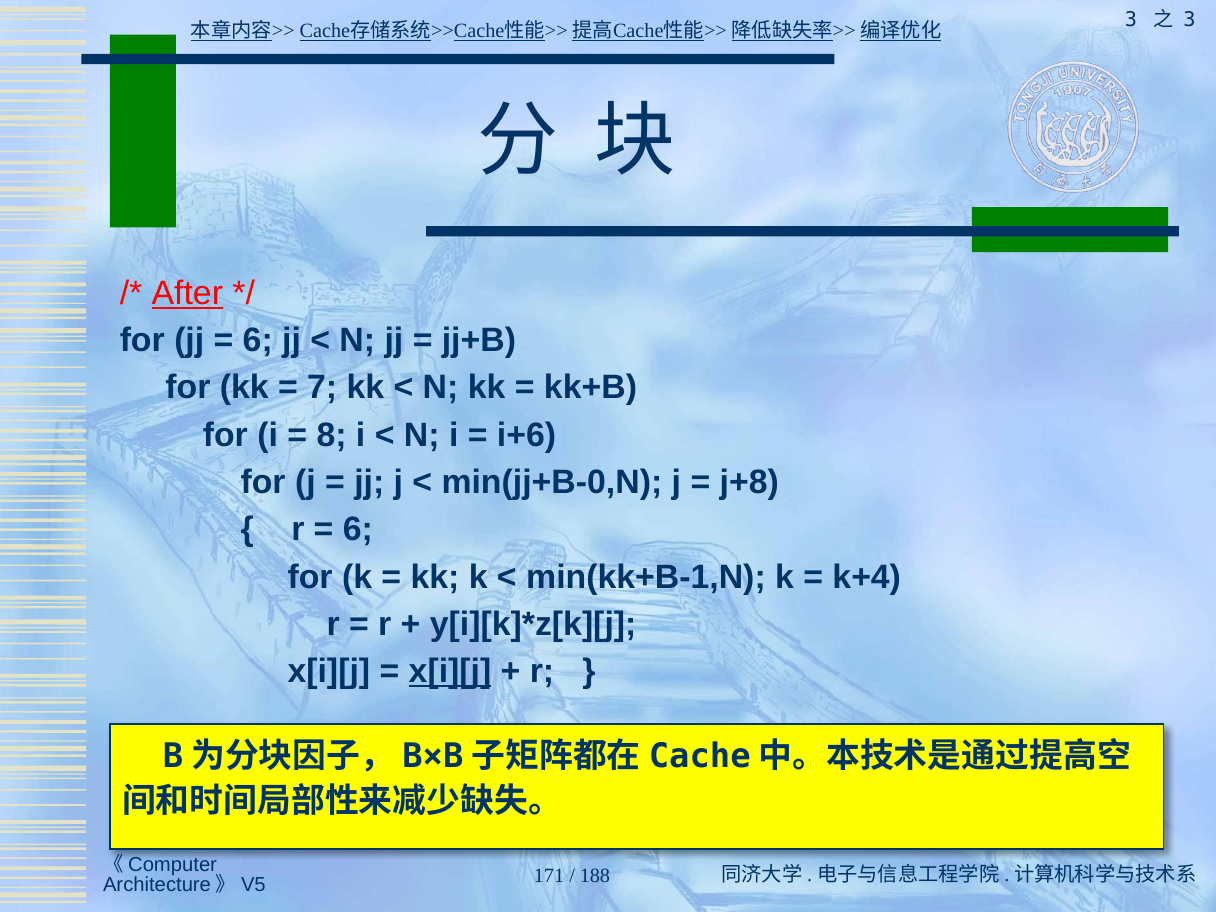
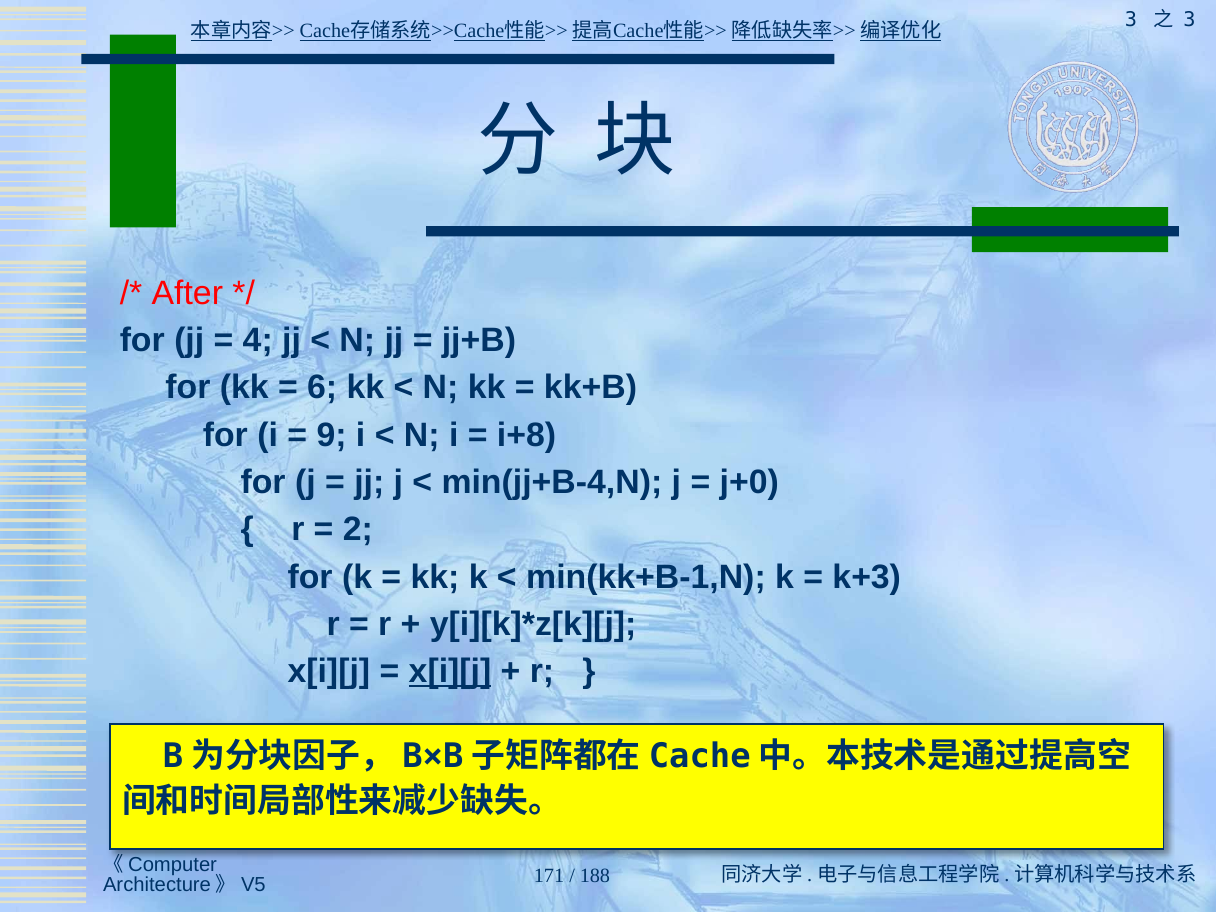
After underline: present -> none
6 at (258, 341): 6 -> 4
7: 7 -> 6
8: 8 -> 9
i+6: i+6 -> i+8
min(jj+B-0,N: min(jj+B-0,N -> min(jj+B-4,N
j+8: j+8 -> j+0
6 at (358, 530): 6 -> 2
k+4: k+4 -> k+3
